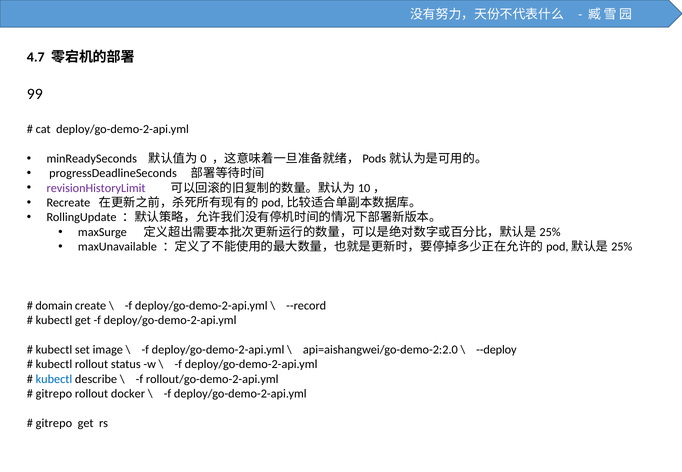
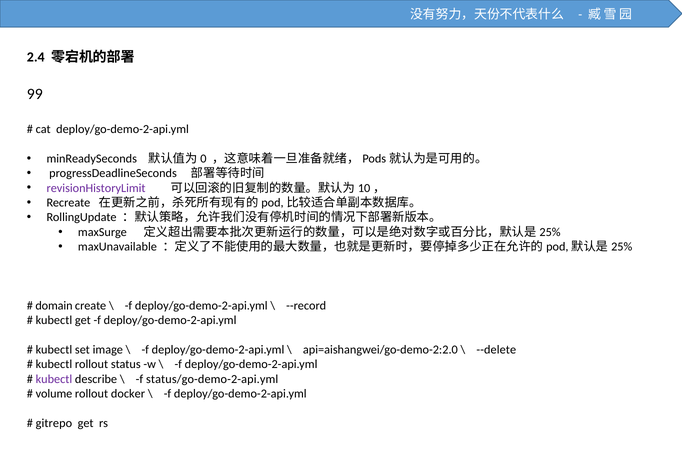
4.7: 4.7 -> 2.4
--deploy: --deploy -> --delete
kubectl at (54, 379) colour: blue -> purple
rollout/go-demo-2-api.yml: rollout/go-demo-2-api.yml -> status/go-demo-2-api.yml
gitrepo at (54, 394): gitrepo -> volume
